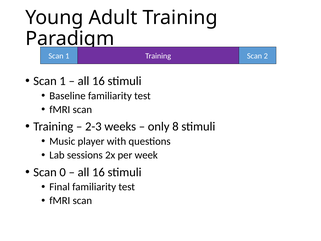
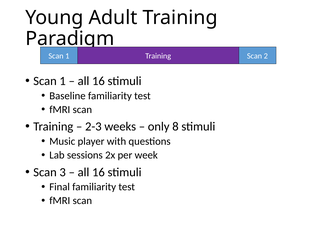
0: 0 -> 3
